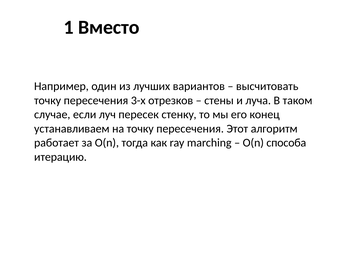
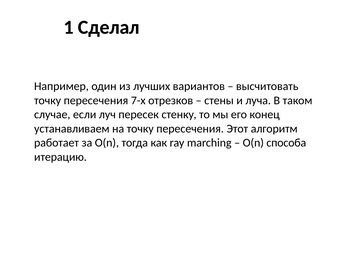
Вместо: Вместо -> Сделал
3-х: 3-х -> 7-х
